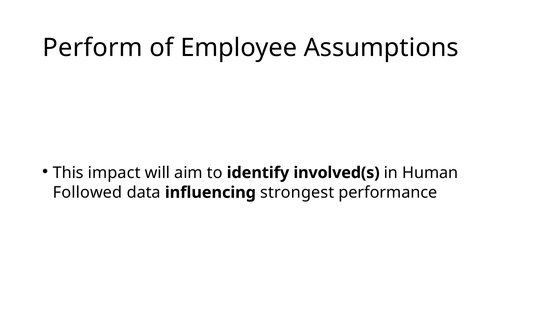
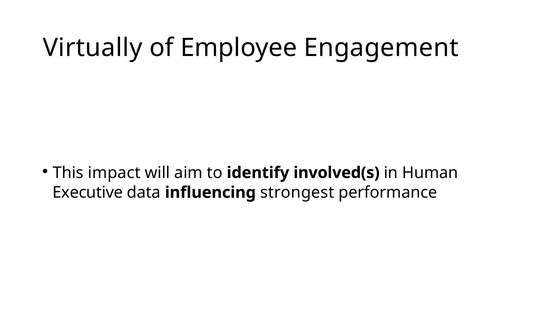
Perform: Perform -> Virtually
Assumptions: Assumptions -> Engagement
Followed: Followed -> Executive
